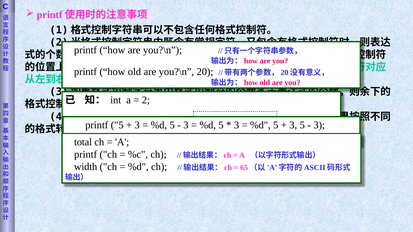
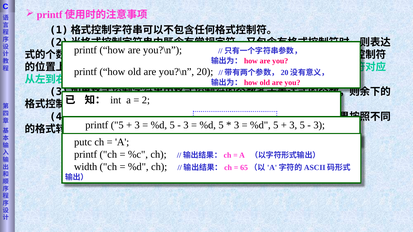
total: total -> putc
